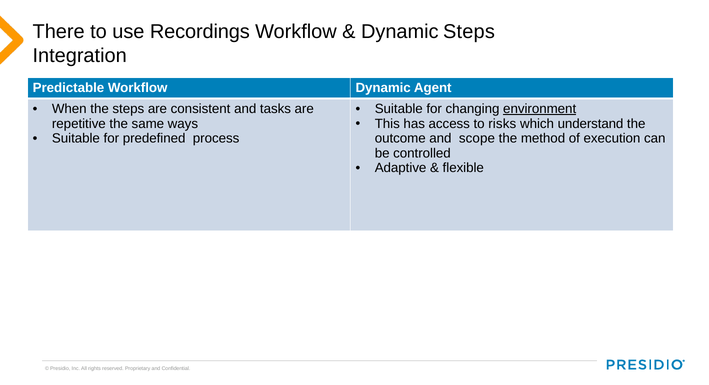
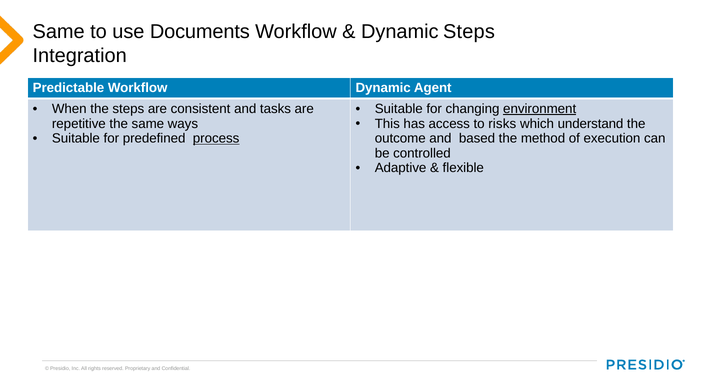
There at (59, 32): There -> Same
Recordings: Recordings -> Documents
process underline: none -> present
scope: scope -> based
